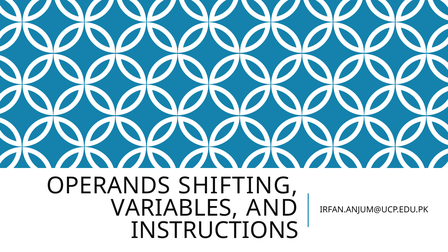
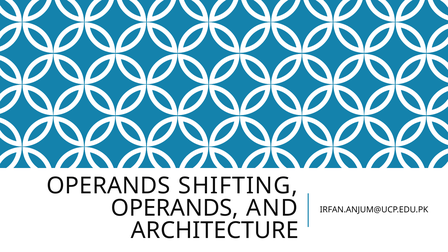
VARIABLES at (175, 208): VARIABLES -> OPERANDS
INSTRUCTIONS: INSTRUCTIONS -> ARCHITECTURE
